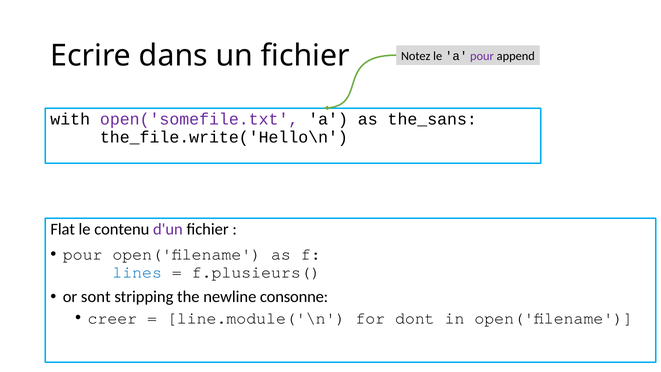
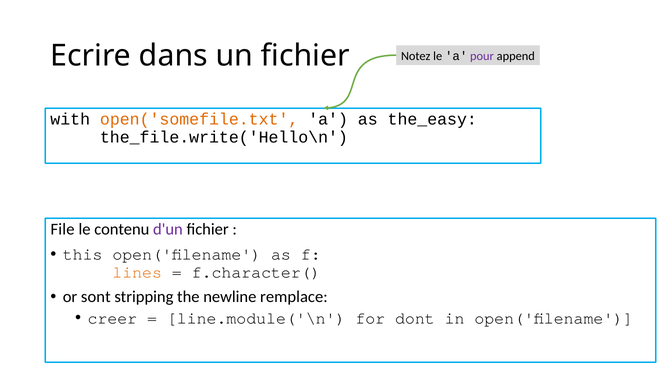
open('somefile.txt colour: purple -> orange
the_sans: the_sans -> the_easy
Flat: Flat -> File
pour at (83, 254): pour -> this
lines colour: blue -> orange
f.plusieurs(: f.plusieurs( -> f.character(
consonne: consonne -> remplace
